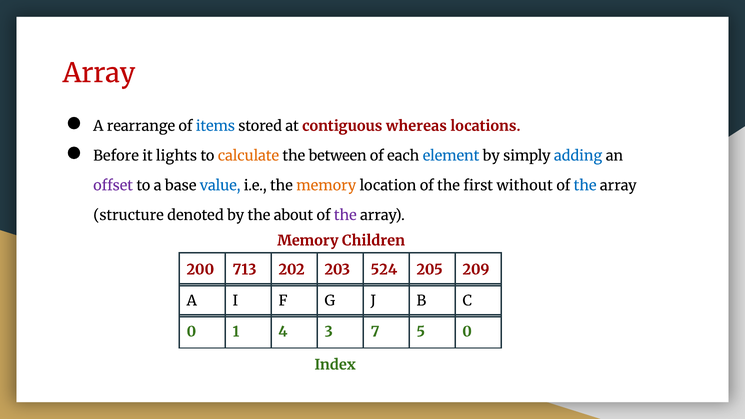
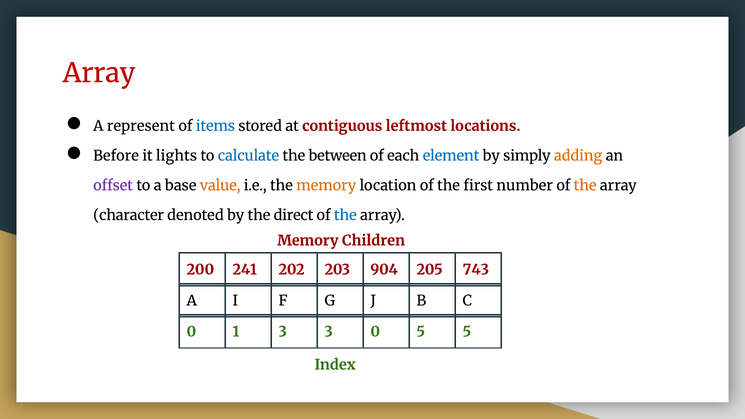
rearrange: rearrange -> represent
whereas: whereas -> leftmost
calculate colour: orange -> blue
adding colour: blue -> orange
value colour: blue -> orange
without: without -> number
the at (585, 186) colour: blue -> orange
structure: structure -> character
about: about -> direct
the at (345, 215) colour: purple -> blue
713: 713 -> 241
524: 524 -> 904
209: 209 -> 743
1 4: 4 -> 3
3 7: 7 -> 0
5 0: 0 -> 5
